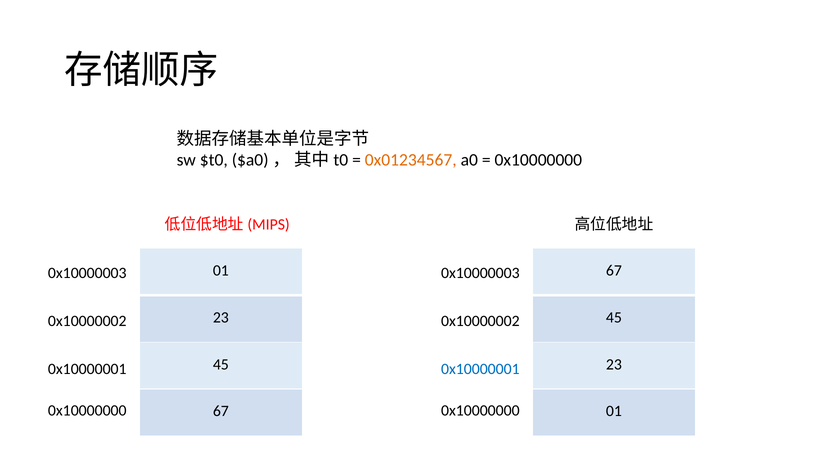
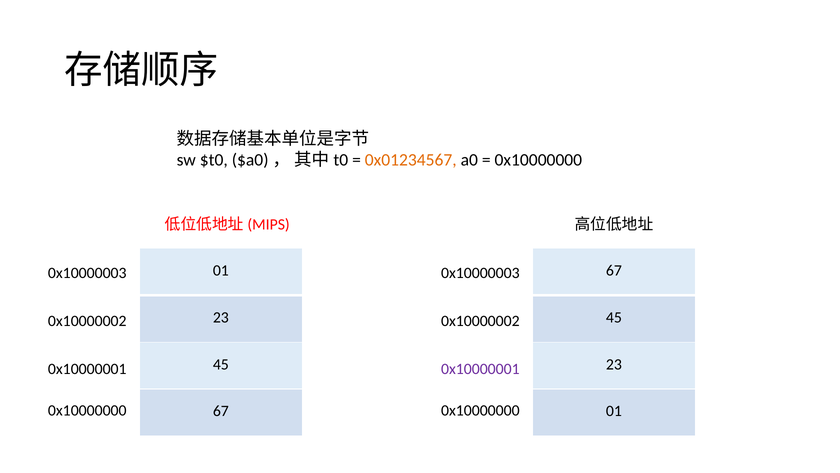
0x10000001 at (480, 369) colour: blue -> purple
